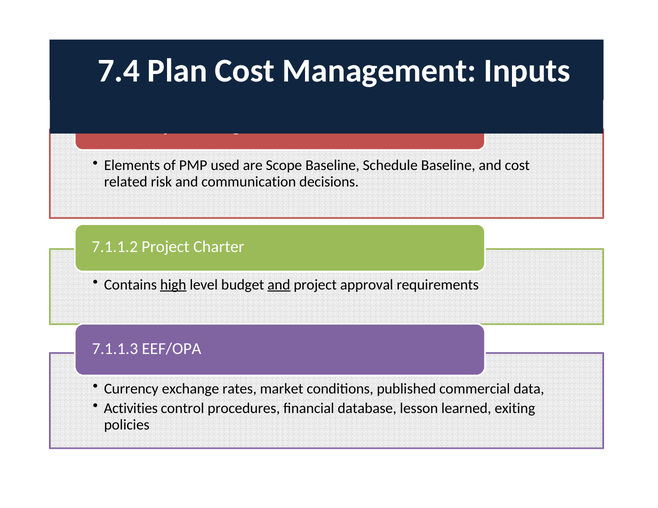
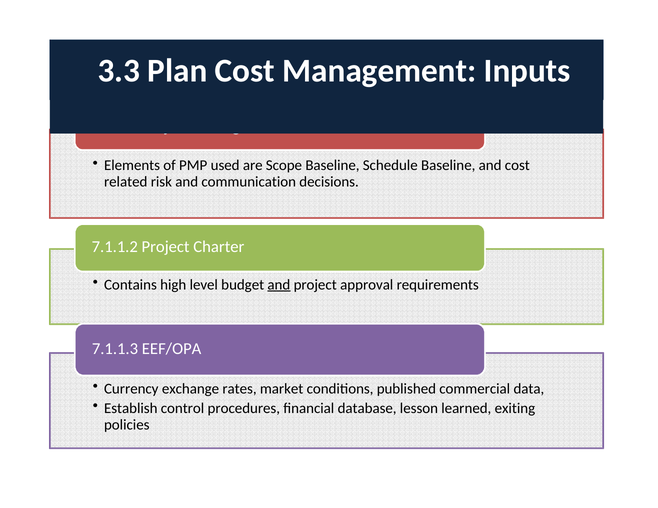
7.4: 7.4 -> 3.3
high underline: present -> none
Activities: Activities -> Establish
